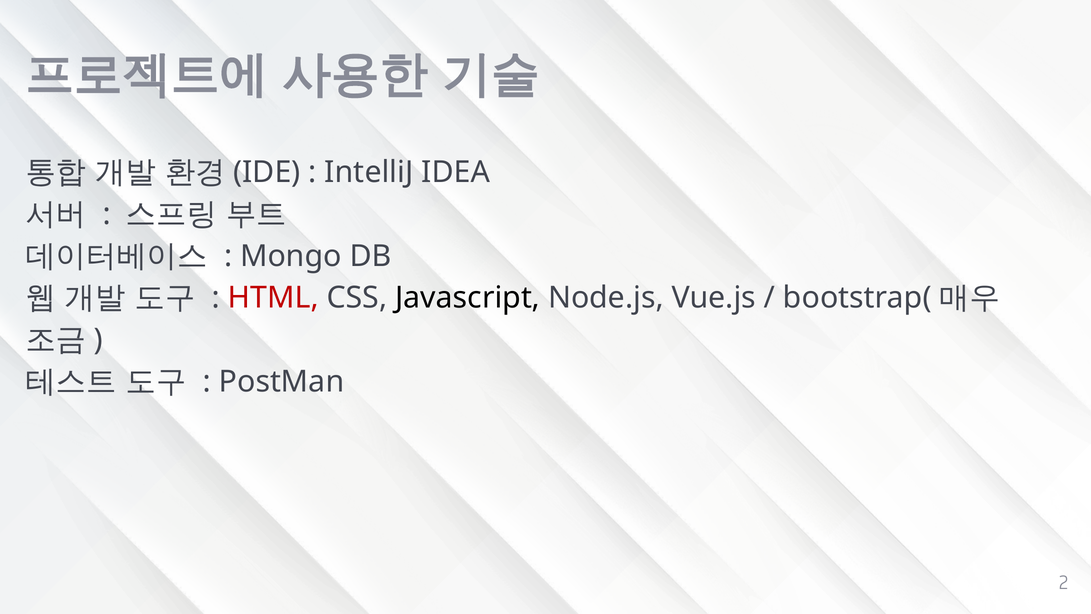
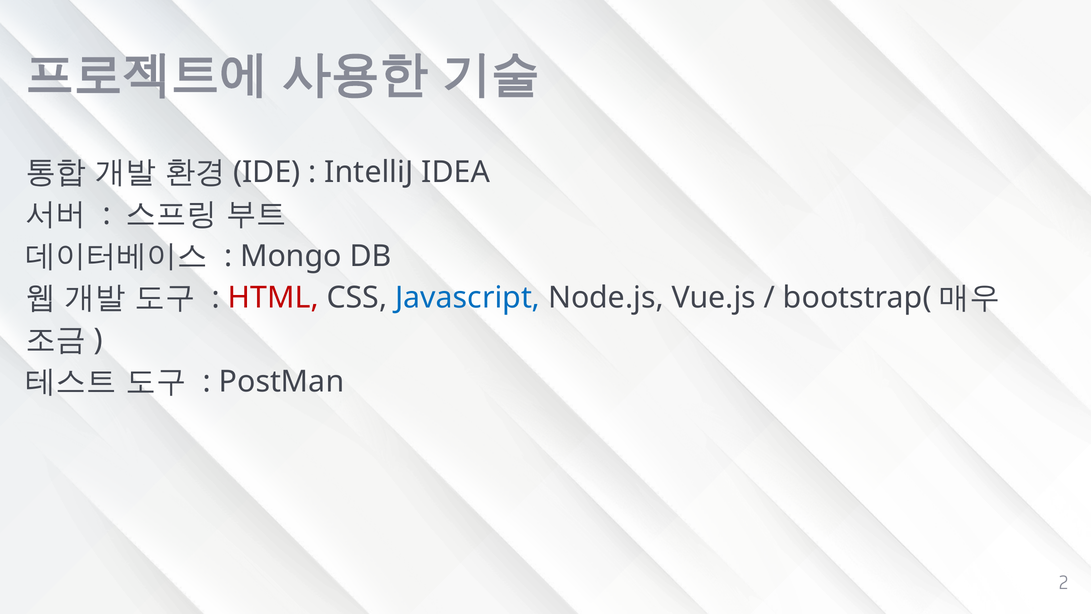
Javascript colour: black -> blue
